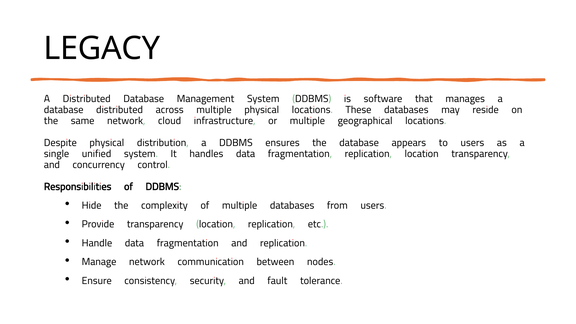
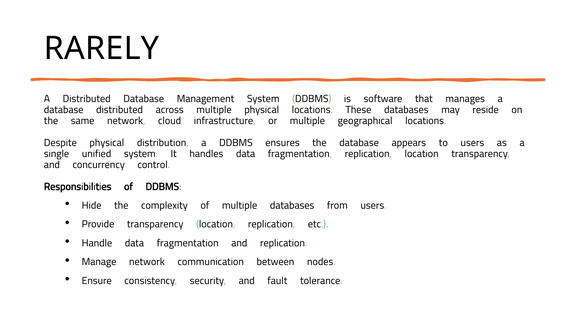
LEGACY: LEGACY -> RARELY
